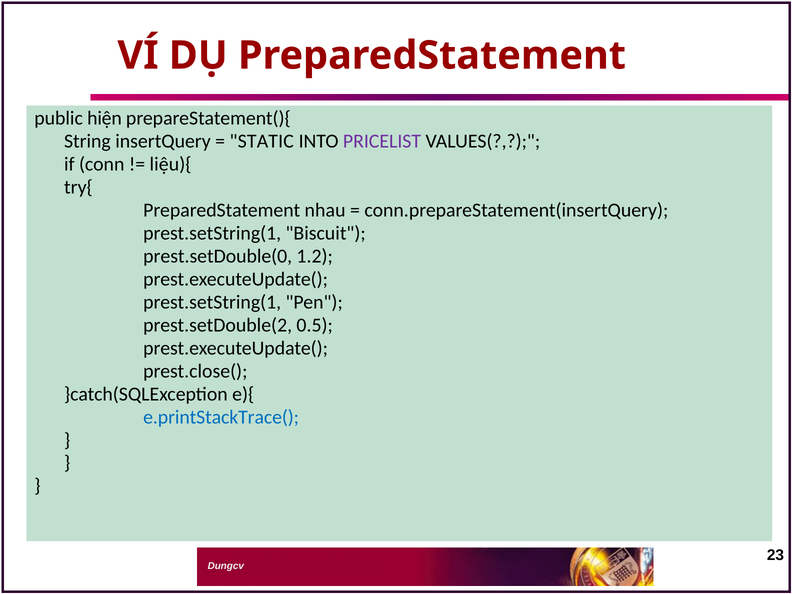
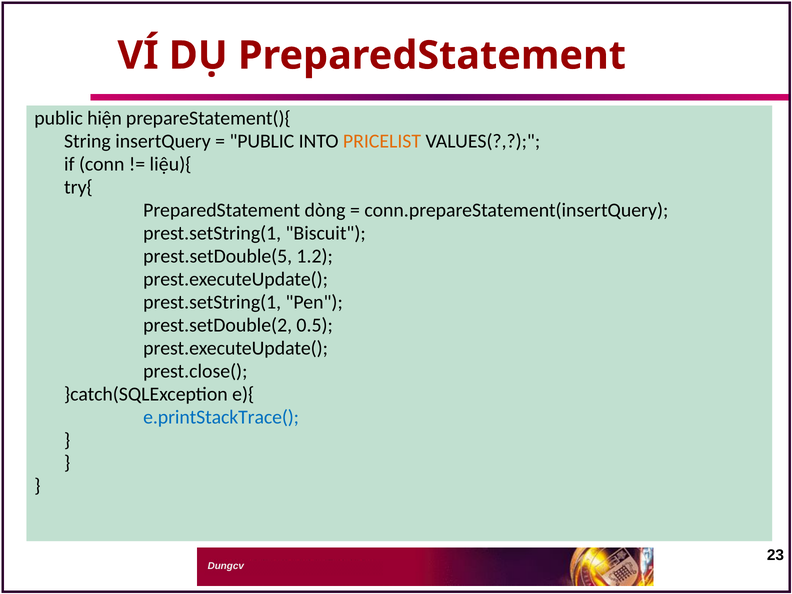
STATIC at (262, 141): STATIC -> PUBLIC
PRICELIST colour: purple -> orange
nhau: nhau -> dòng
prest.setDouble(0: prest.setDouble(0 -> prest.setDouble(5
